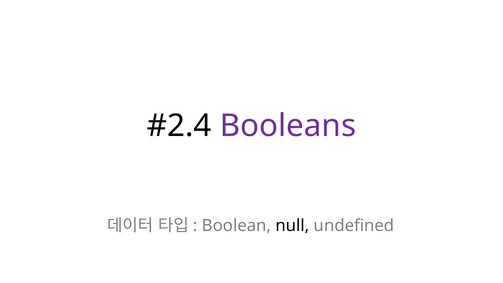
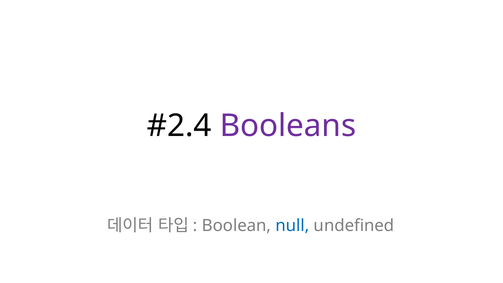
null colour: black -> blue
